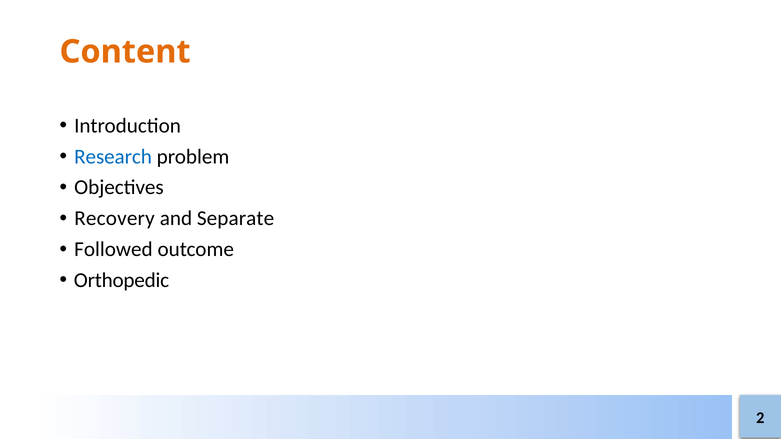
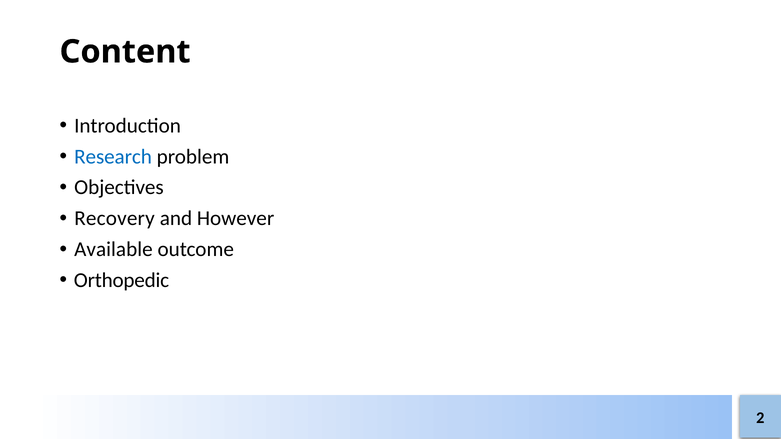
Content colour: orange -> black
Separate: Separate -> However
Followed: Followed -> Available
